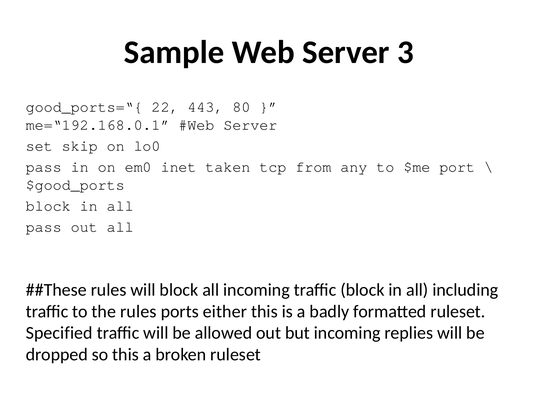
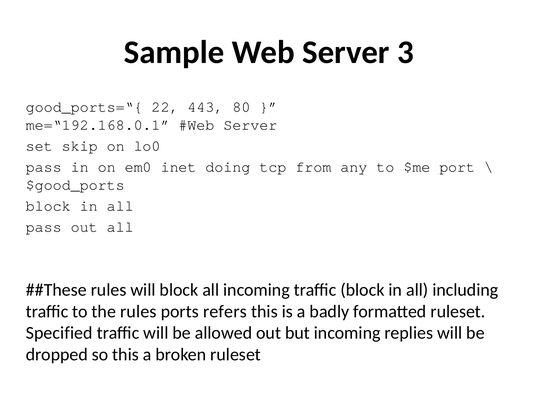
taken: taken -> doing
either: either -> refers
